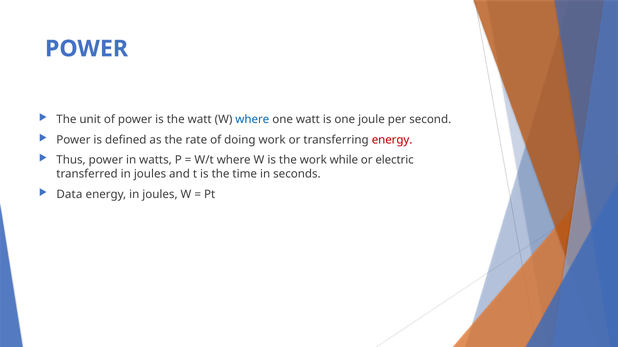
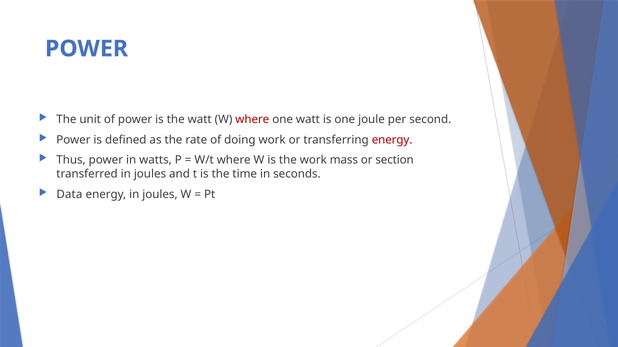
where at (252, 120) colour: blue -> red
while: while -> mass
electric: electric -> section
